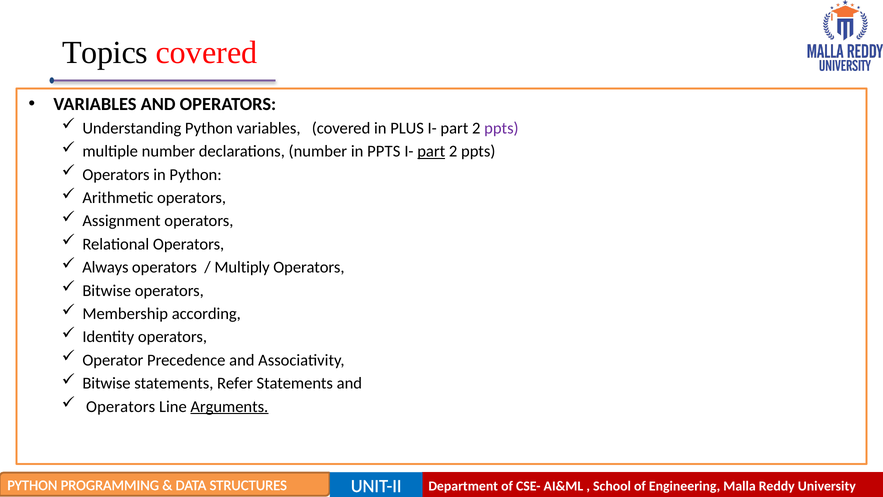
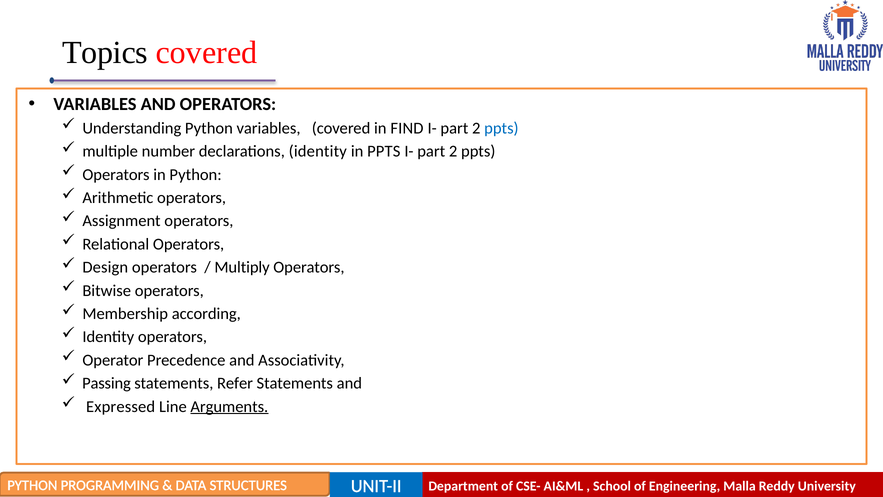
PLUS: PLUS -> FIND
ppts at (501, 128) colour: purple -> blue
declarations number: number -> identity
part at (431, 151) underline: present -> none
Always: Always -> Design
Bitwise at (106, 383): Bitwise -> Passing
Operators at (121, 406): Operators -> Expressed
